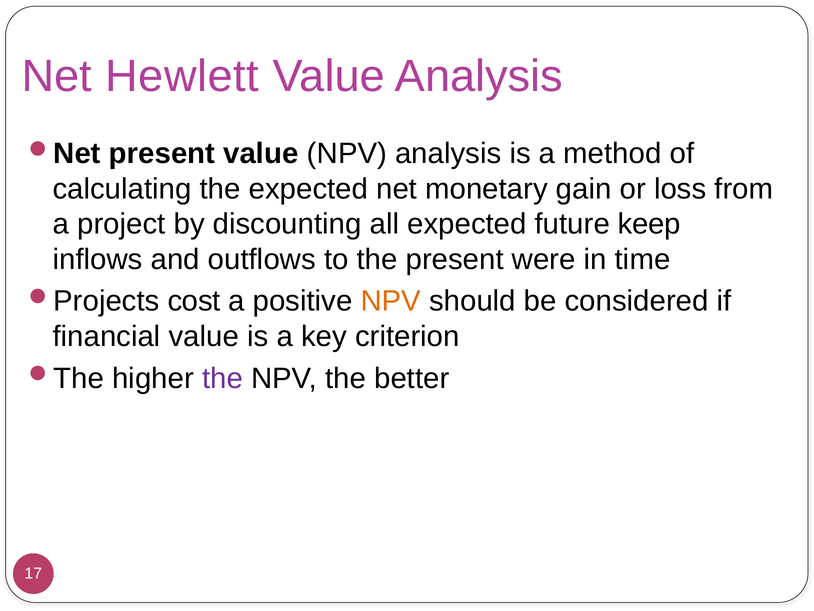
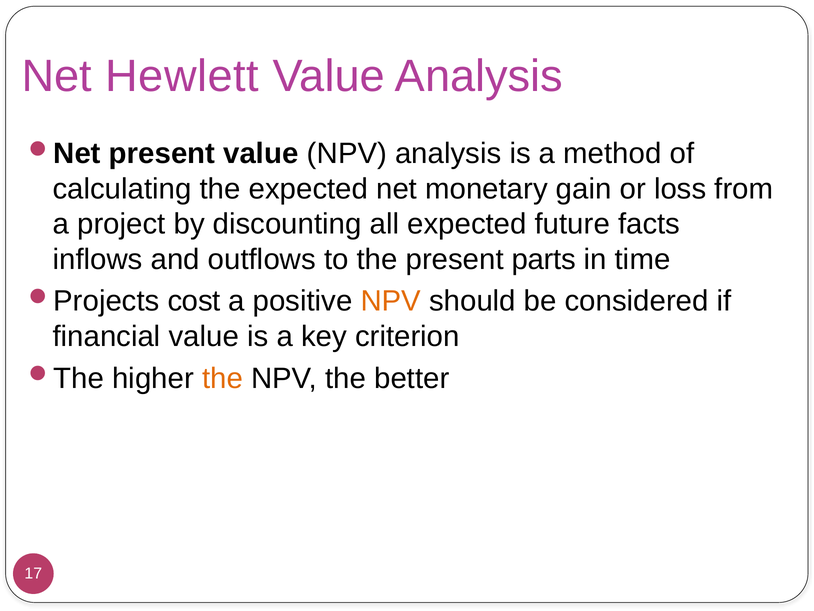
keep: keep -> facts
were: were -> parts
the at (222, 378) colour: purple -> orange
